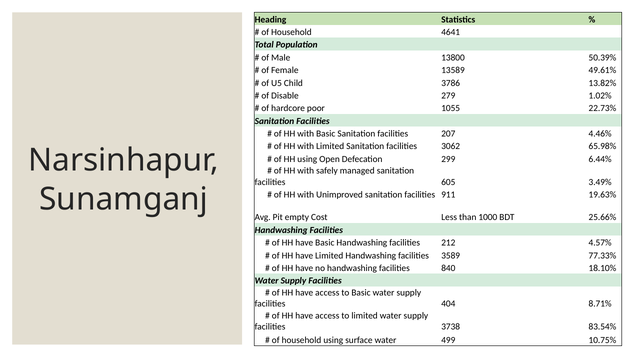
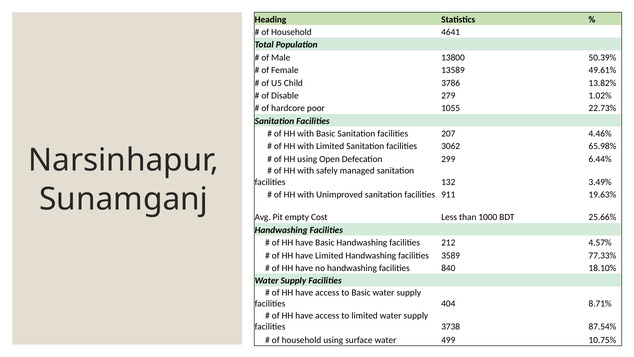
605: 605 -> 132
83.54%: 83.54% -> 87.54%
